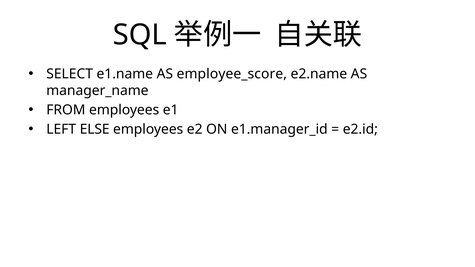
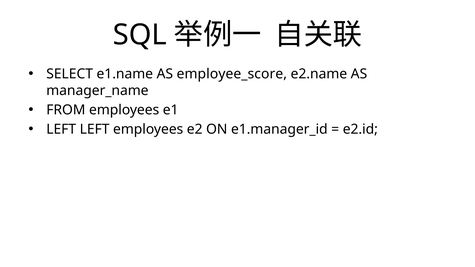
LEFT ELSE: ELSE -> LEFT
